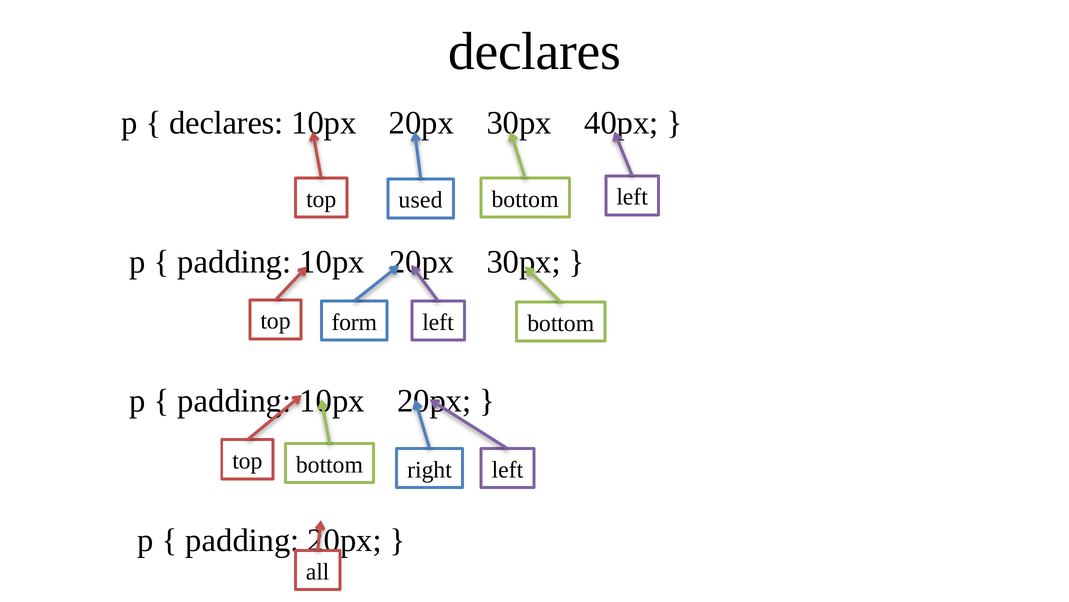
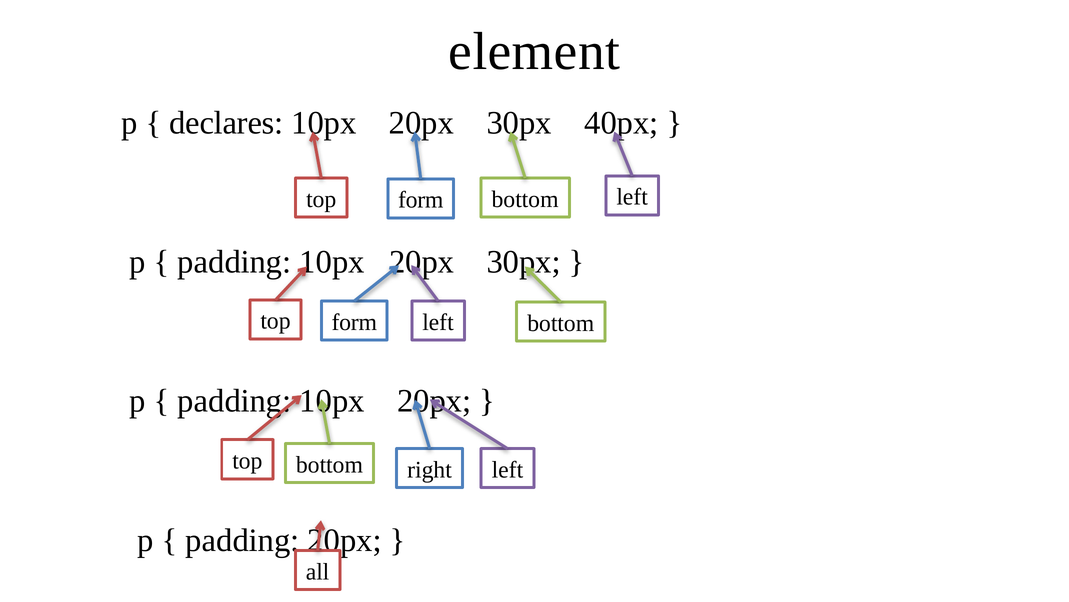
declares at (535, 52): declares -> element
used at (421, 200): used -> form
